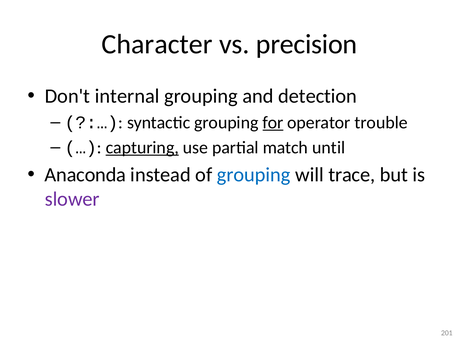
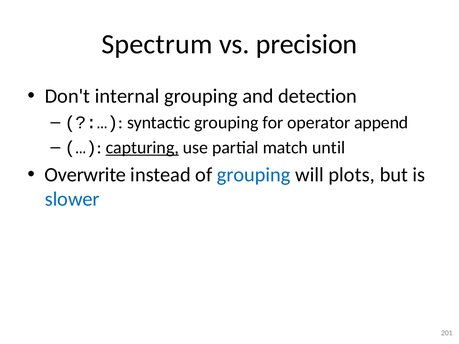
Character: Character -> Spectrum
for underline: present -> none
trouble: trouble -> append
Anaconda: Anaconda -> Overwrite
trace: trace -> plots
slower colour: purple -> blue
